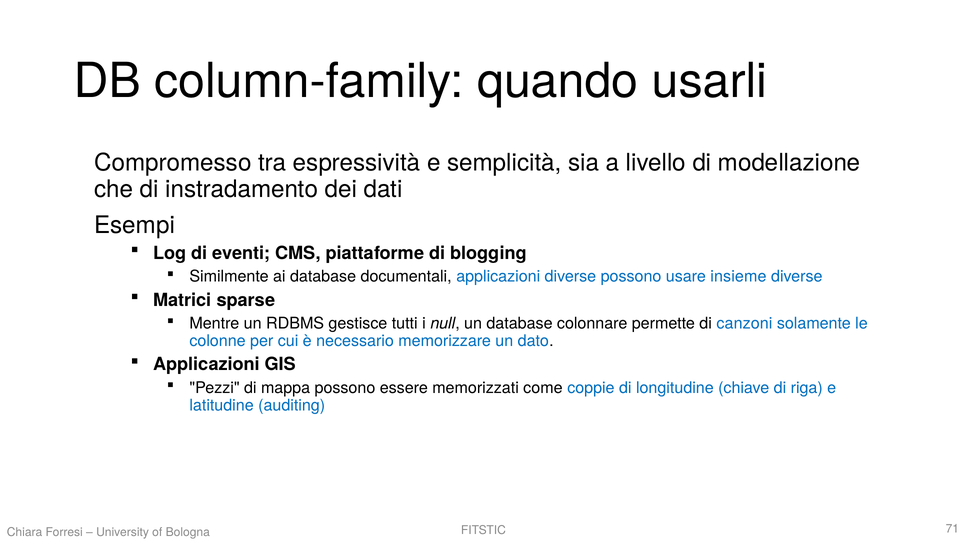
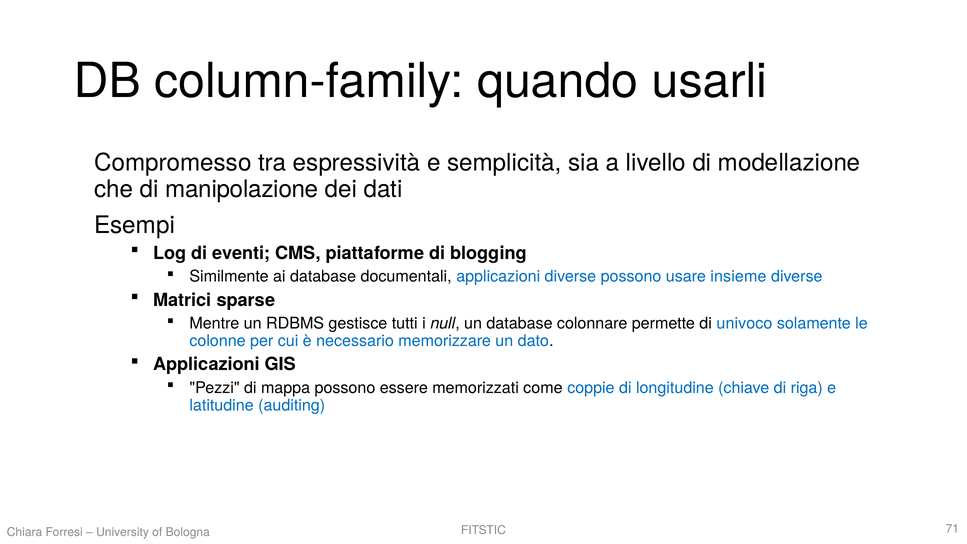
instradamento: instradamento -> manipolazione
canzoni: canzoni -> univoco
